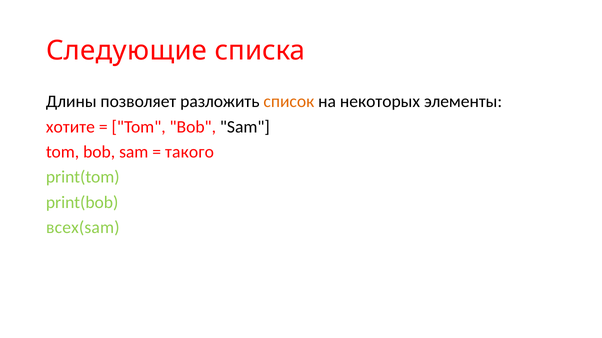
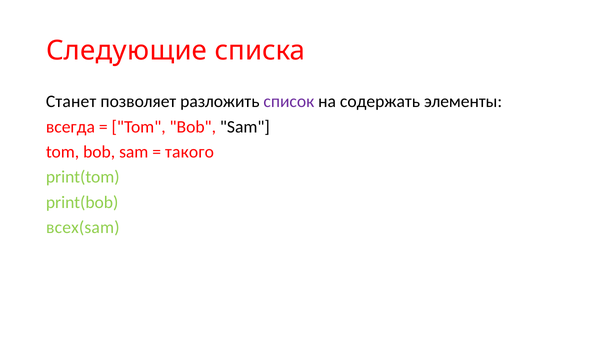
Длины: Длины -> Станет
список colour: orange -> purple
некоторых: некоторых -> содержать
хотите: хотите -> всегда
